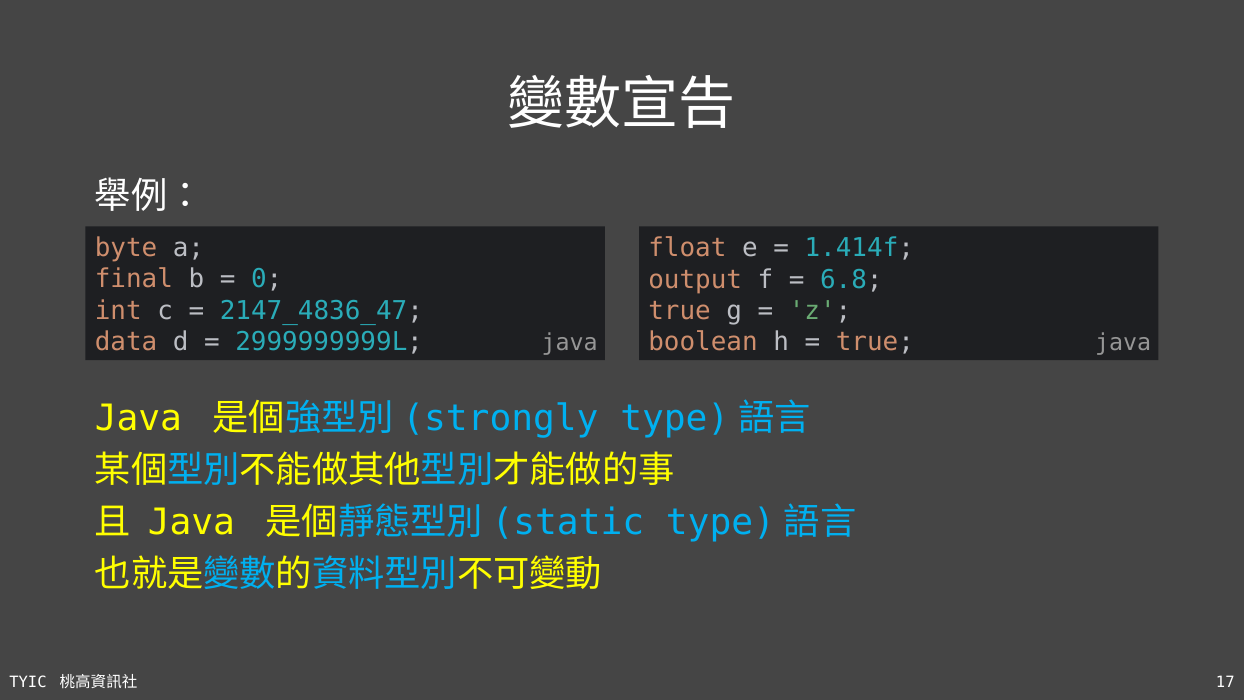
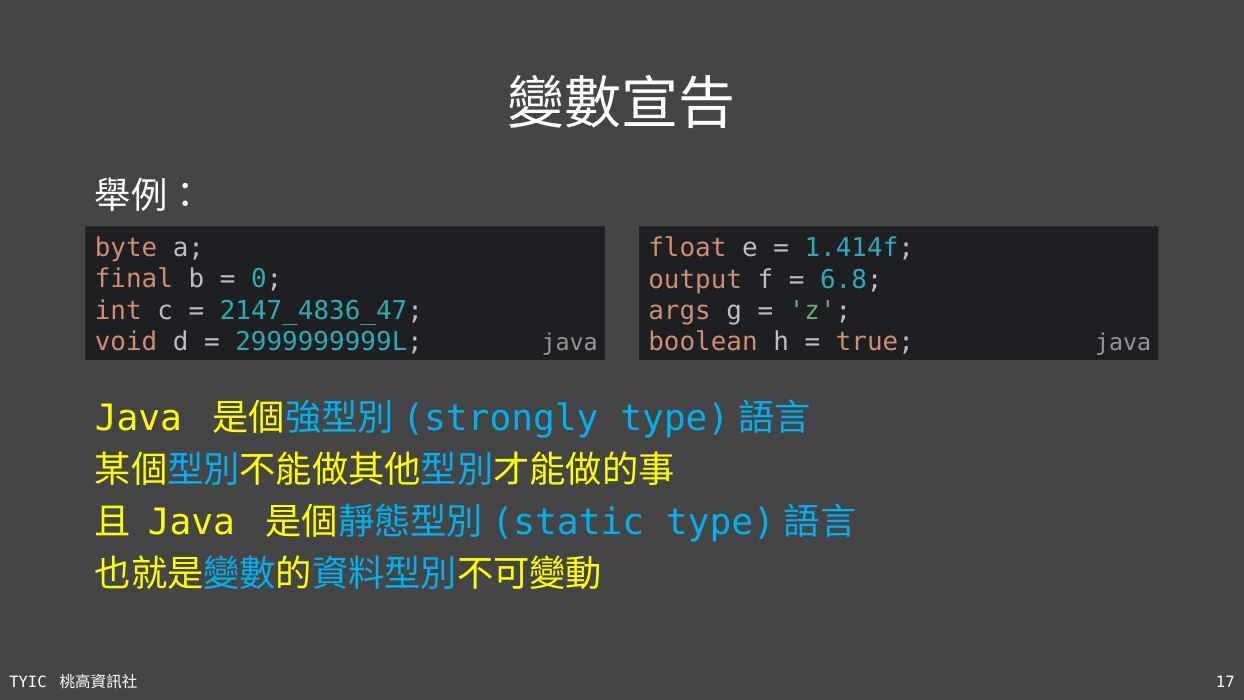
true at (680, 310): true -> args
data: data -> void
